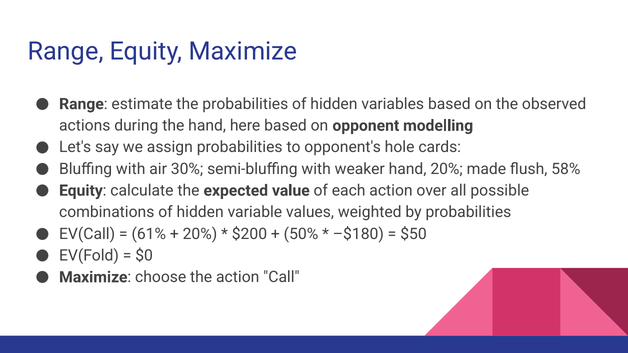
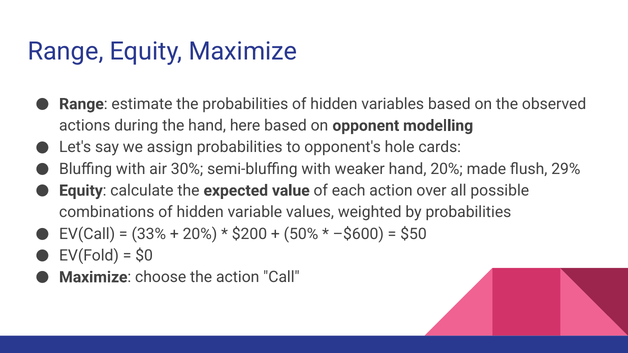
58%: 58% -> 29%
61%: 61% -> 33%
–$180: –$180 -> –$600
